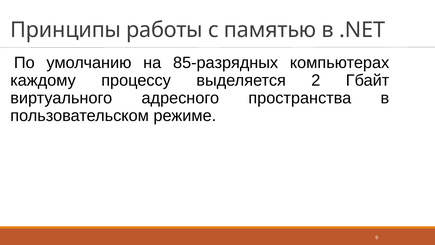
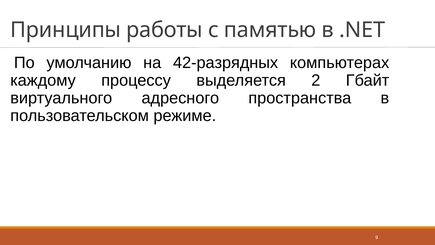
85-разрядных: 85-разрядных -> 42-разрядных
